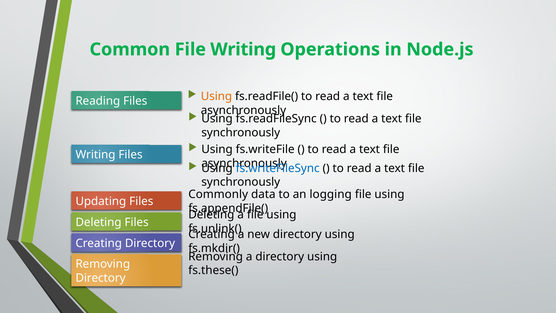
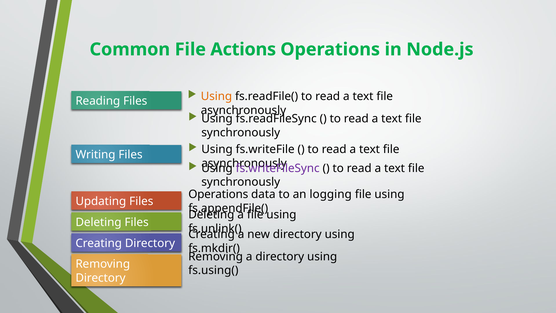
File Writing: Writing -> Actions
fs.writeFileSync colour: blue -> purple
Commonly at (218, 194): Commonly -> Operations
fs.these(: fs.these( -> fs.using(
